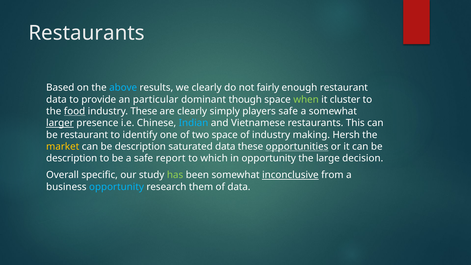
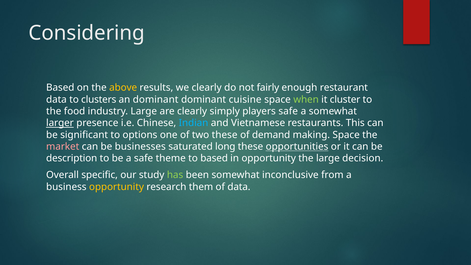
Restaurants at (87, 33): Restaurants -> Considering
above colour: light blue -> yellow
provide: provide -> clusters
an particular: particular -> dominant
though: though -> cuisine
food underline: present -> none
industry These: These -> Large
be restaurant: restaurant -> significant
identify: identify -> options
two space: space -> these
of industry: industry -> demand
making Hersh: Hersh -> Space
market colour: yellow -> pink
description at (140, 147): description -> businesses
saturated data: data -> long
report: report -> theme
to which: which -> based
inconclusive underline: present -> none
opportunity at (116, 187) colour: light blue -> yellow
